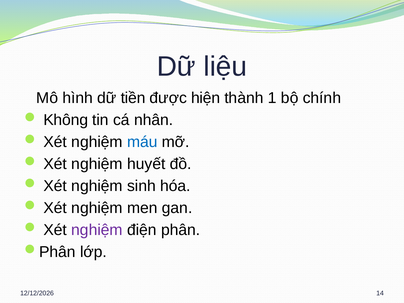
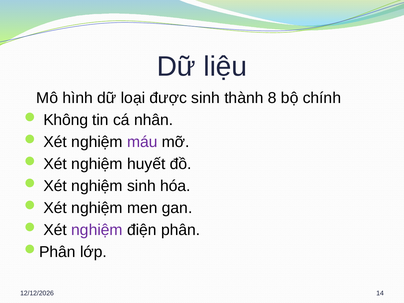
tiền: tiền -> loại
được hiện: hiện -> sinh
1: 1 -> 8
máu colour: blue -> purple
